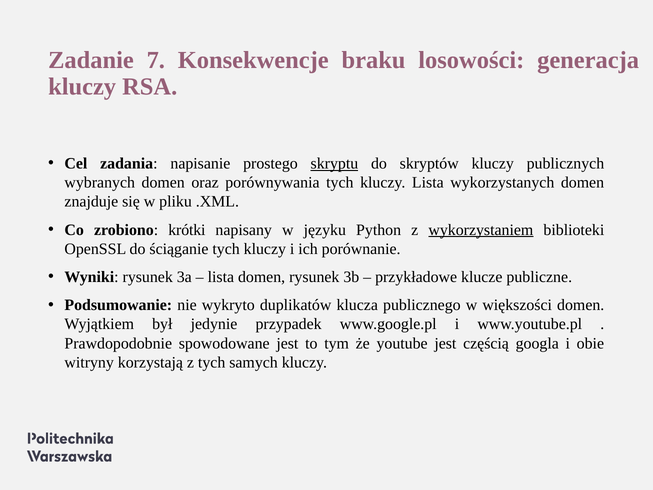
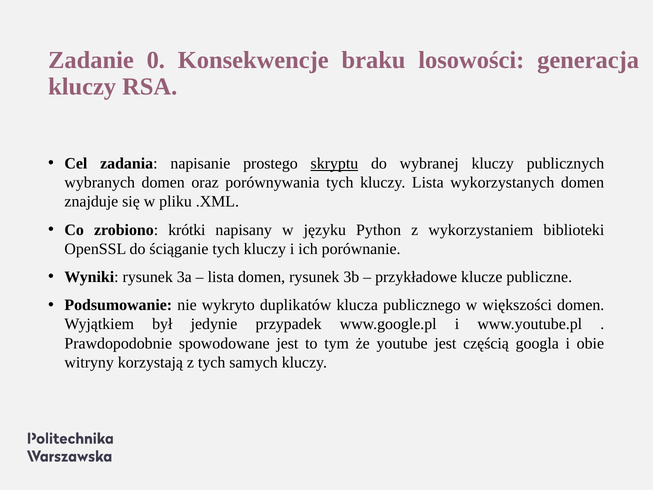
7: 7 -> 0
skryptów: skryptów -> wybranej
wykorzystaniem underline: present -> none
